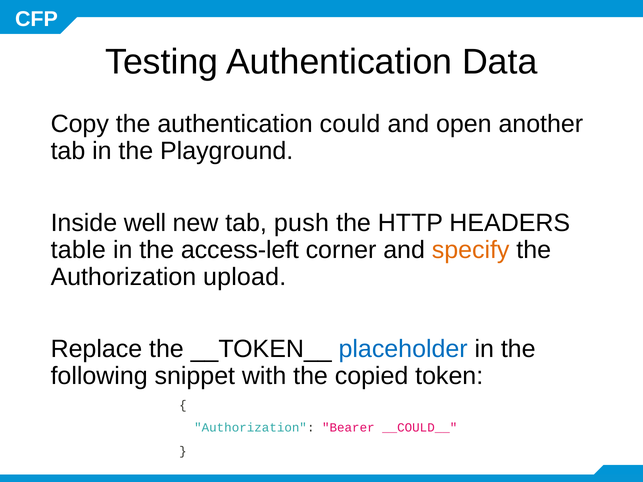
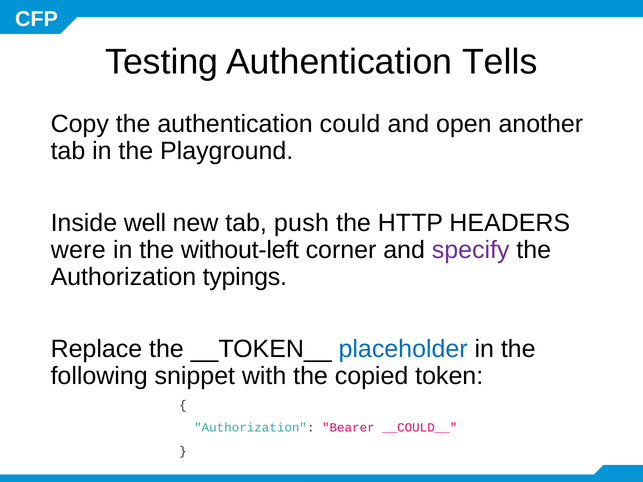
Data: Data -> Tells
table: table -> were
access-left: access-left -> without-left
specify colour: orange -> purple
upload: upload -> typings
